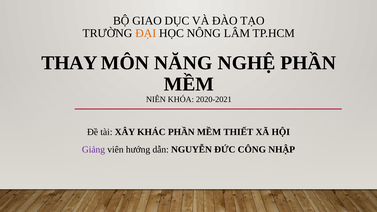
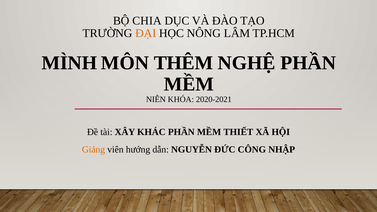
GIAO: GIAO -> CHIA
THAY: THAY -> MÌNH
NĂNG: NĂNG -> THÊM
Giảng colour: purple -> orange
